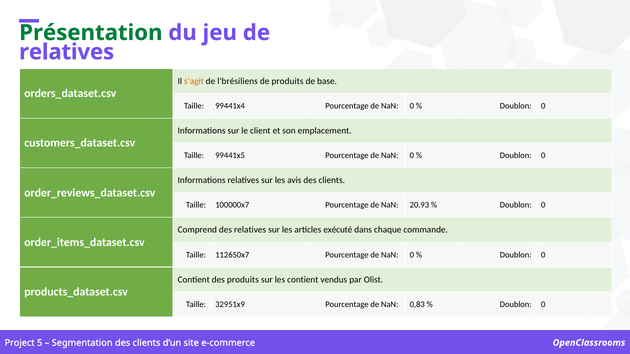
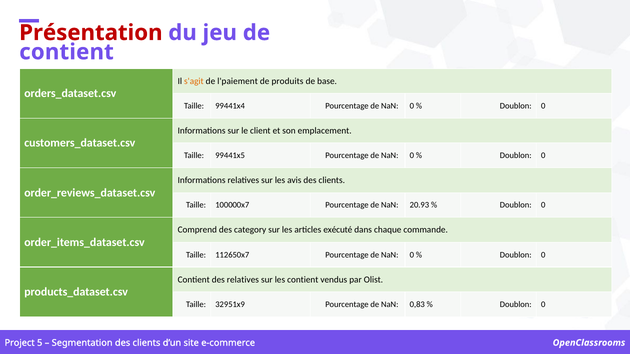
Présentation colour: green -> red
relatives at (67, 52): relatives -> contient
l'brésiliens: l'brésiliens -> l'paiement
des relatives: relatives -> category
des produits: produits -> relatives
